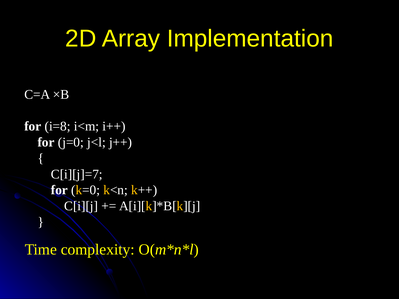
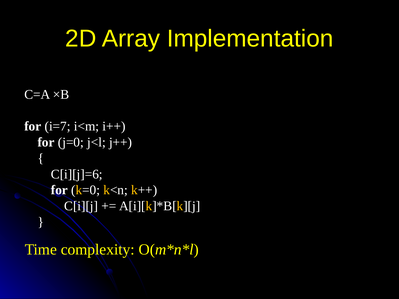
i=8: i=8 -> i=7
C[i][j]=7: C[i][j]=7 -> C[i][j]=6
